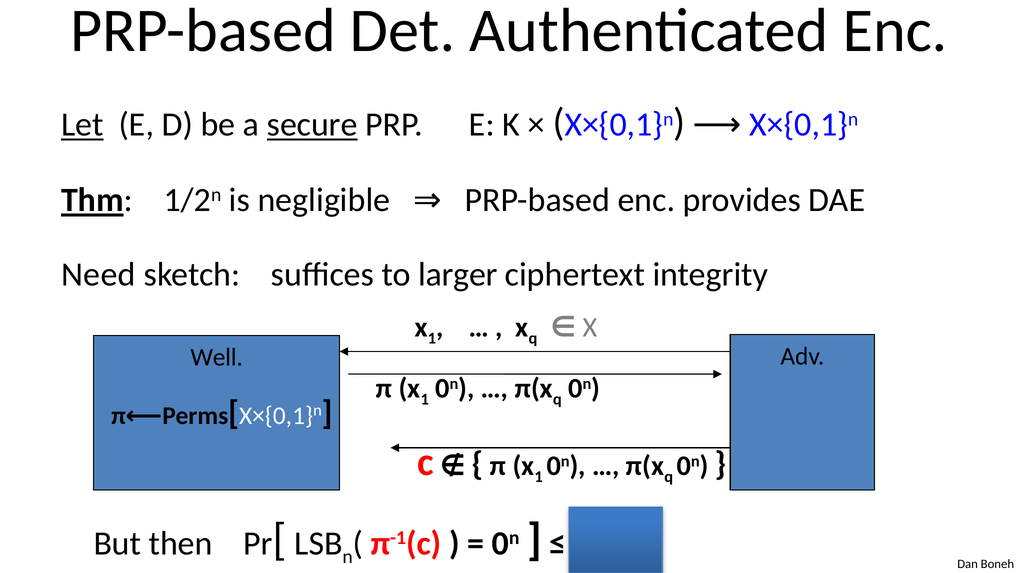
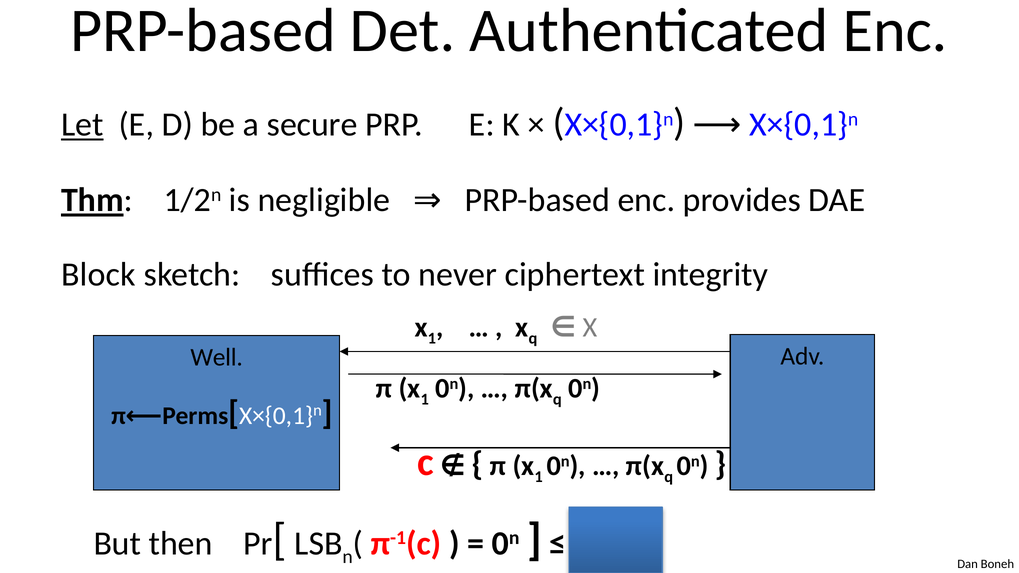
secure underline: present -> none
Need: Need -> Block
larger: larger -> never
